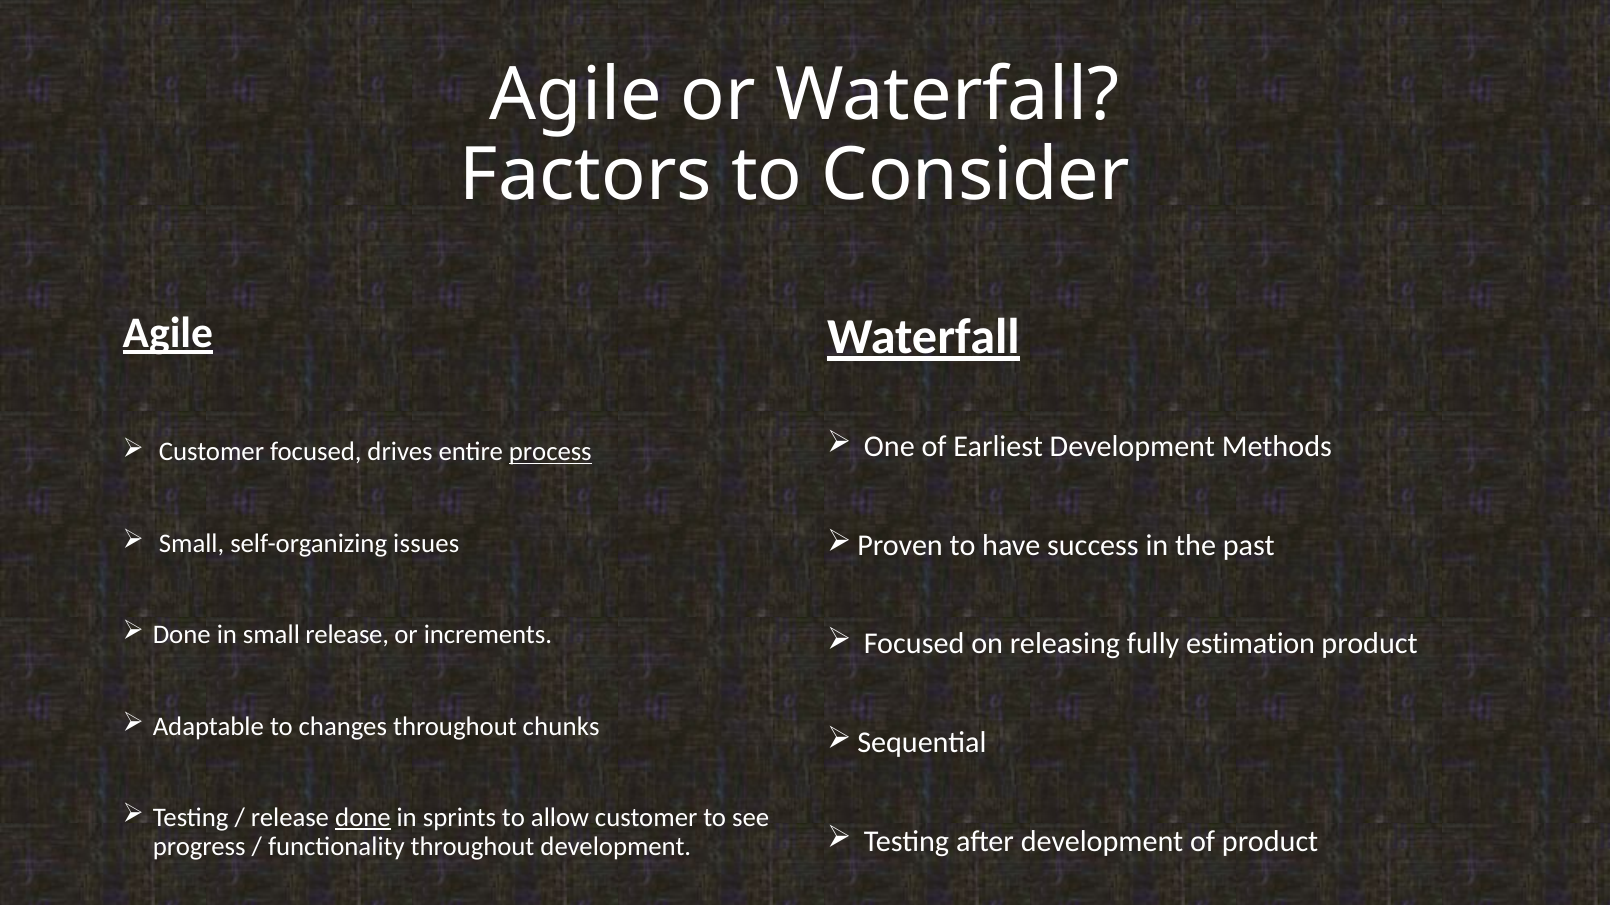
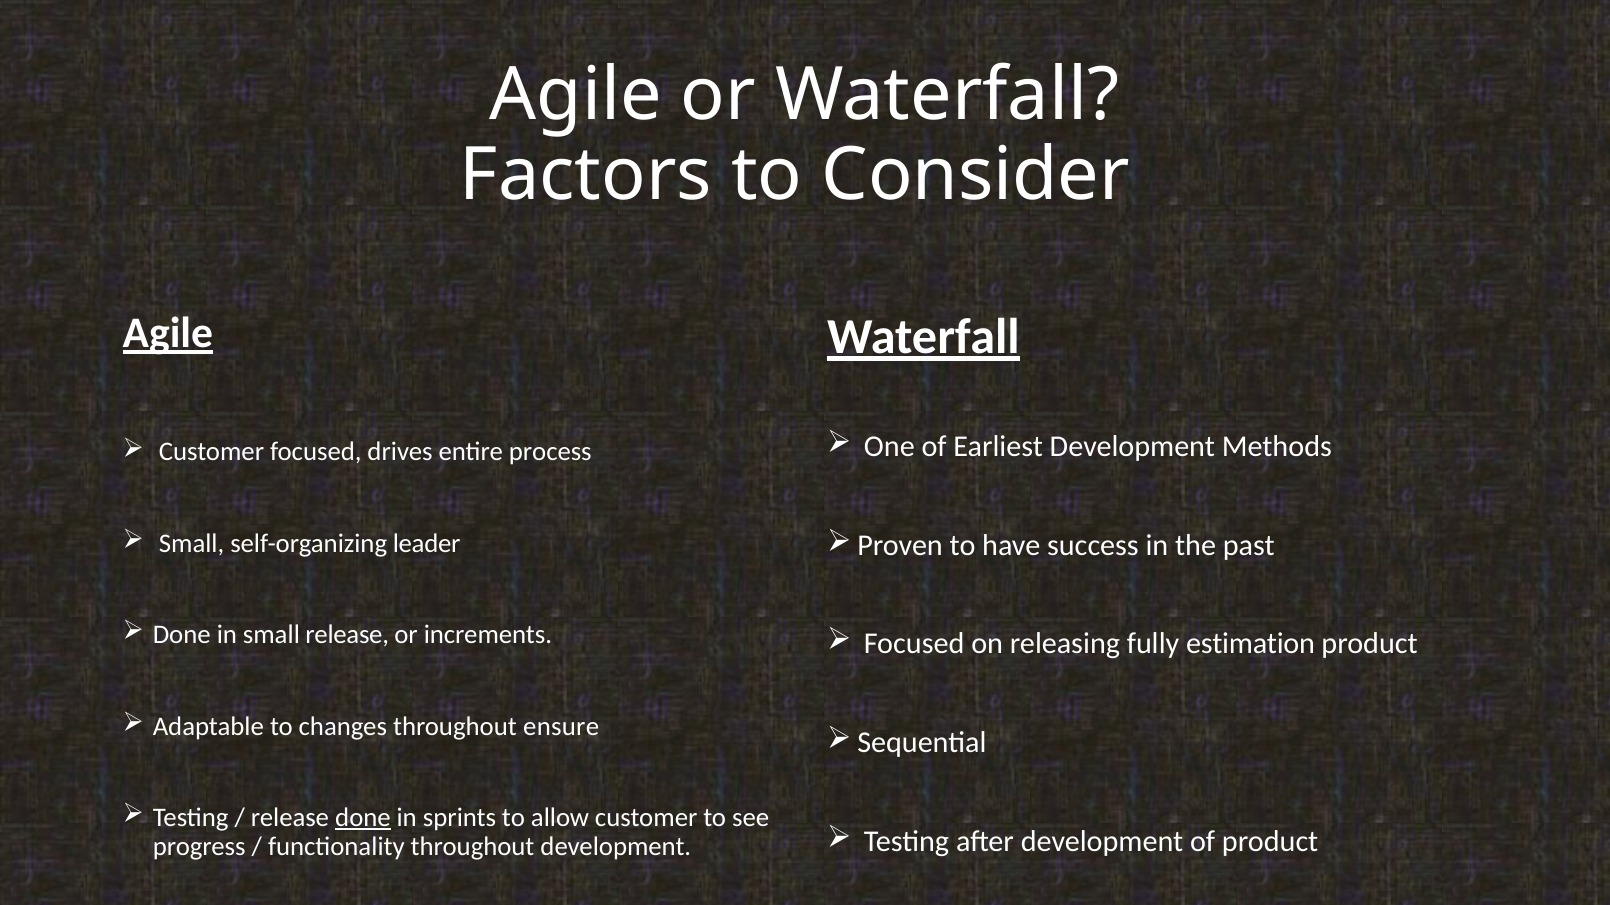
process underline: present -> none
issues: issues -> leader
chunks: chunks -> ensure
